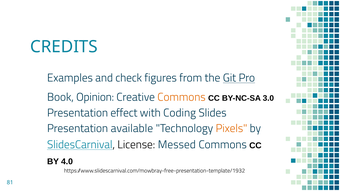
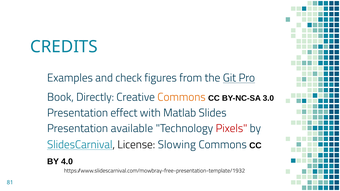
Opinion: Opinion -> Directly
Coding: Coding -> Matlab
Pixels colour: orange -> red
Messed: Messed -> Slowing
